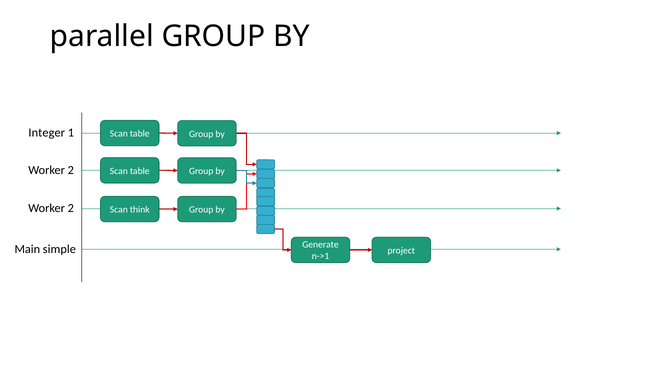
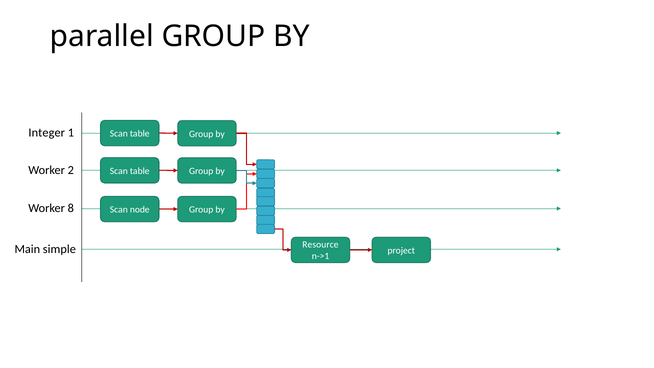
2 at (71, 208): 2 -> 8
think: think -> node
Generate: Generate -> Resource
